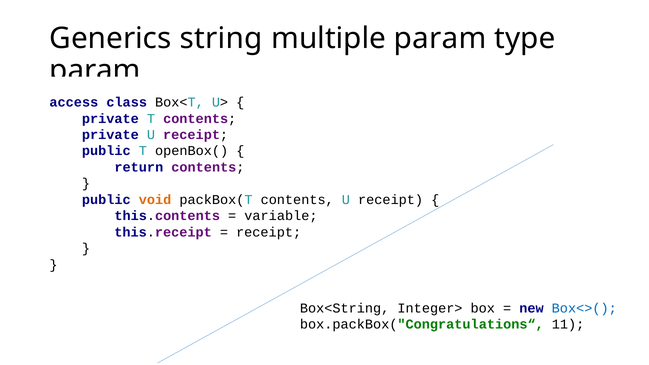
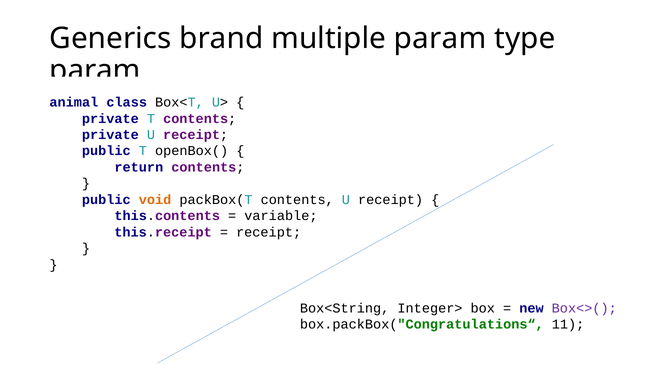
string: string -> brand
access: access -> animal
Box<>( colour: blue -> purple
